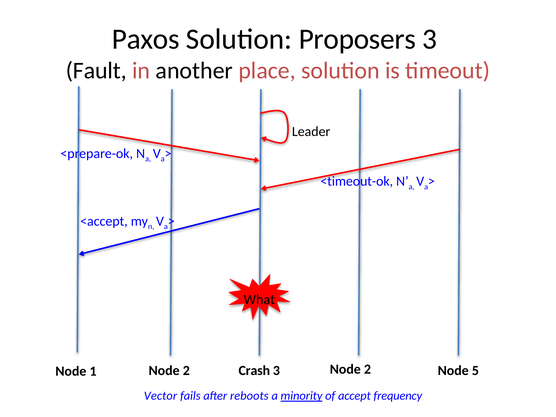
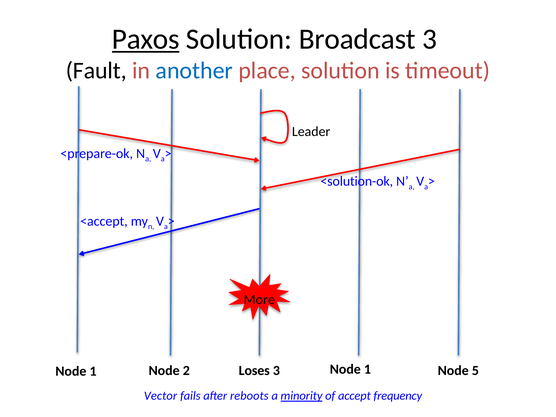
Paxos underline: none -> present
Proposers: Proposers -> Broadcast
another colour: black -> blue
<timeout-ok: <timeout-ok -> <solution-ok
What: What -> More
Crash: Crash -> Loses
3 Node 2: 2 -> 1
